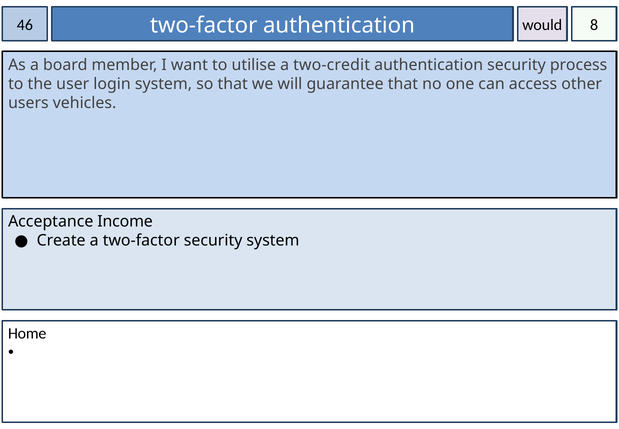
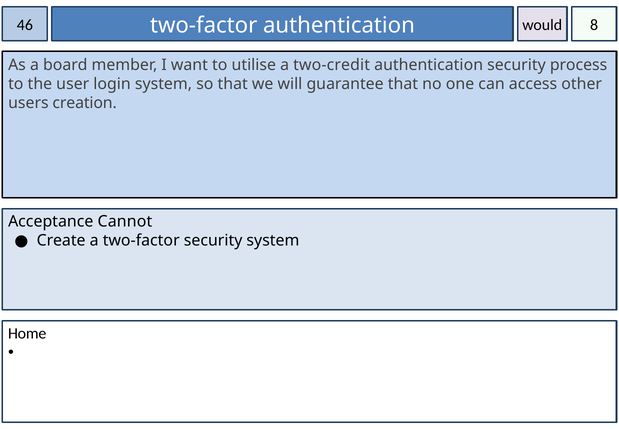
vehicles: vehicles -> creation
Income: Income -> Cannot
